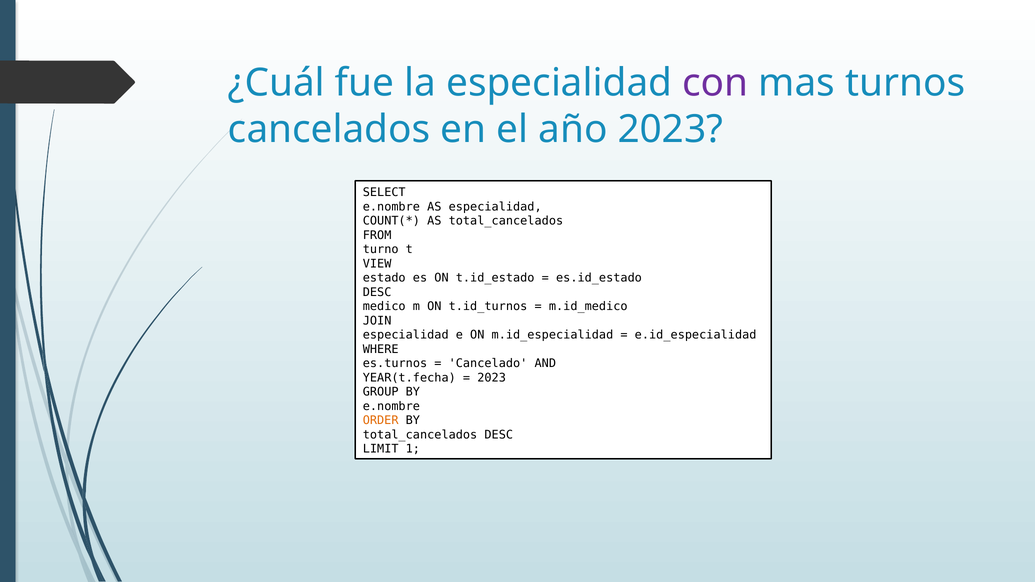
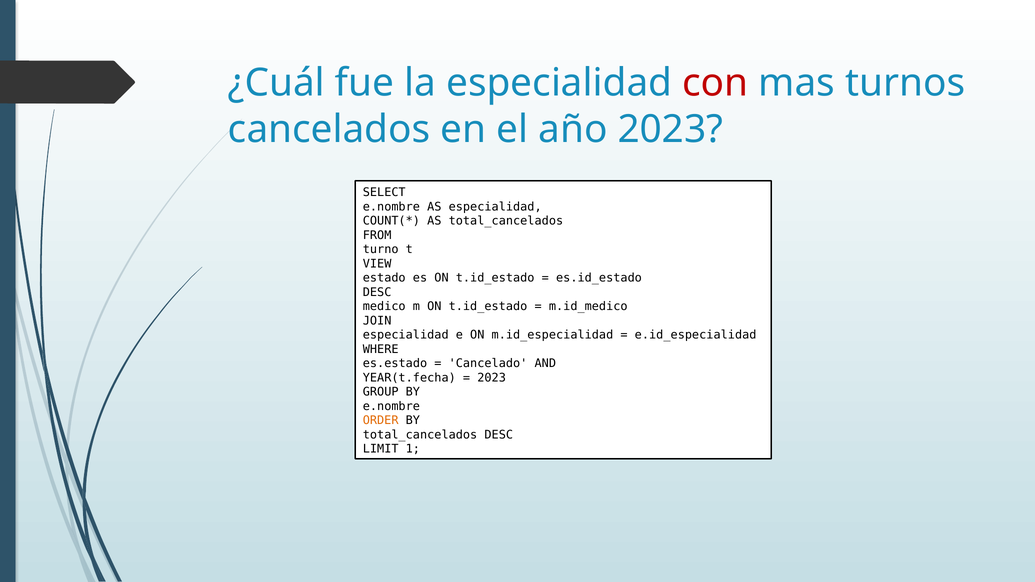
con colour: purple -> red
m ON t.id_turnos: t.id_turnos -> t.id_estado
es.turnos: es.turnos -> es.estado
